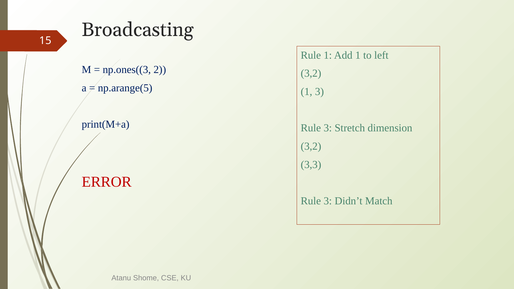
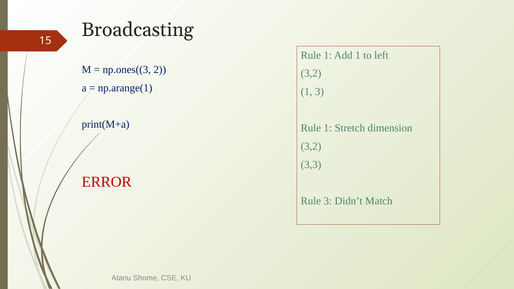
np.arange(5: np.arange(5 -> np.arange(1
3 at (328, 128): 3 -> 1
